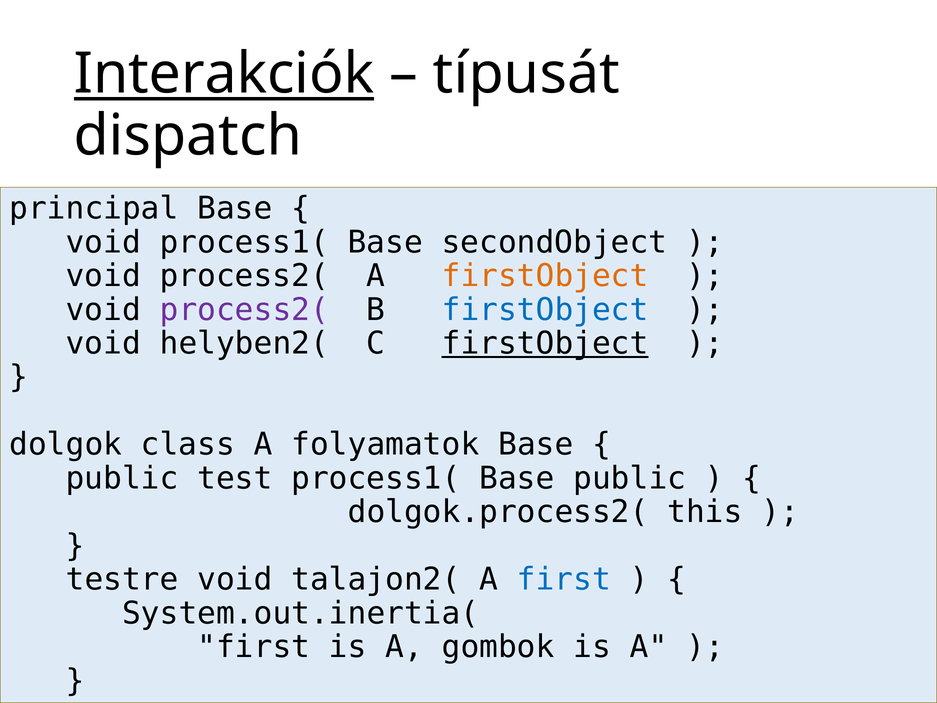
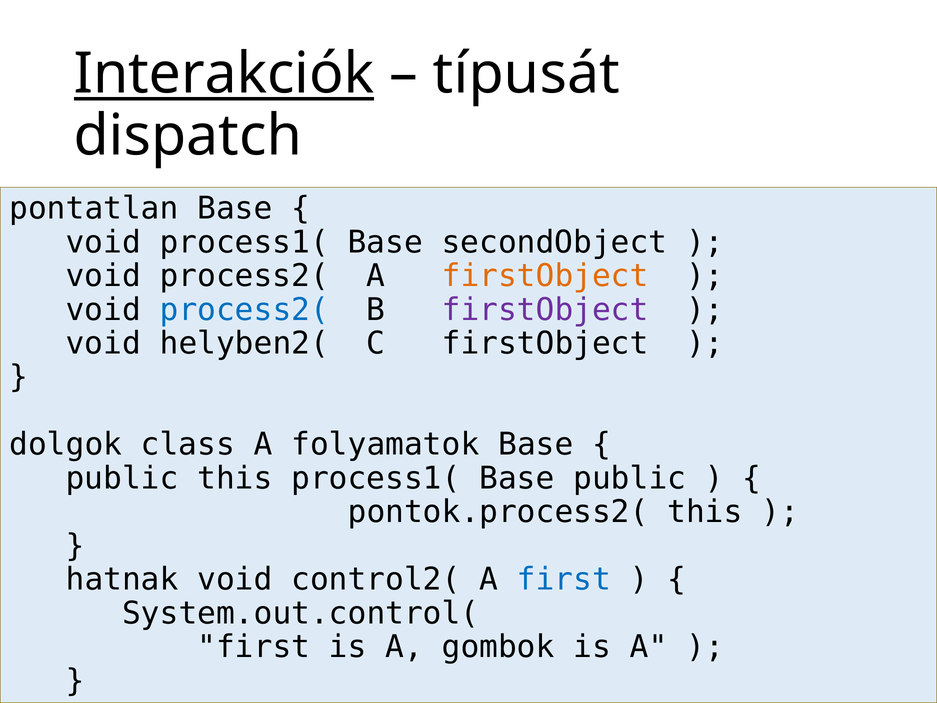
principal: principal -> pontatlan
process2( at (244, 310) colour: purple -> blue
firstObject at (545, 310) colour: blue -> purple
firstObject at (545, 343) underline: present -> none
public test: test -> this
dolgok.process2(: dolgok.process2( -> pontok.process2(
testre: testre -> hatnak
talajon2(: talajon2( -> control2(
System.out.inertia(: System.out.inertia( -> System.out.control(
